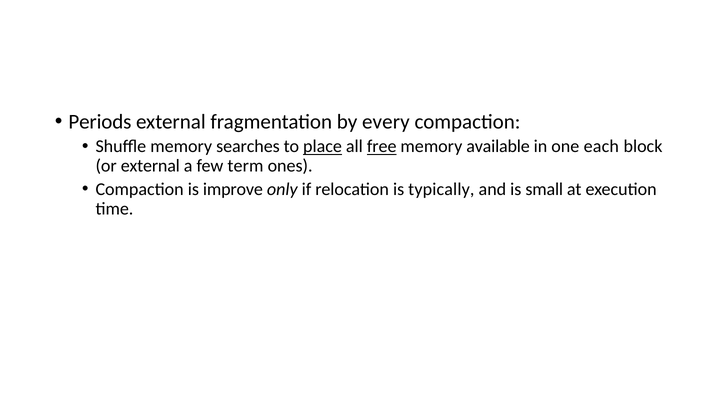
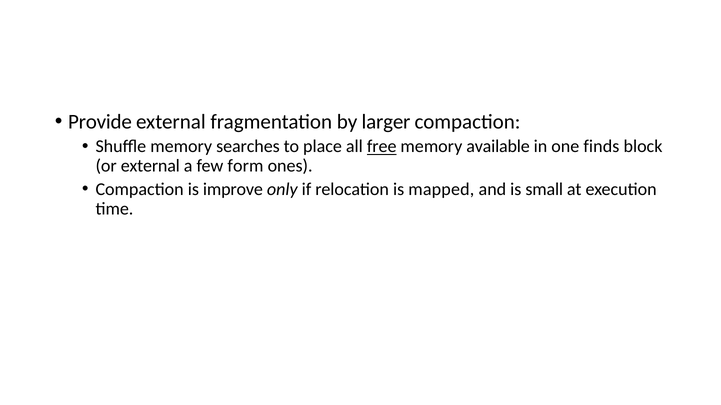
Periods: Periods -> Provide
every: every -> larger
place underline: present -> none
each: each -> finds
term: term -> form
typically: typically -> mapped
